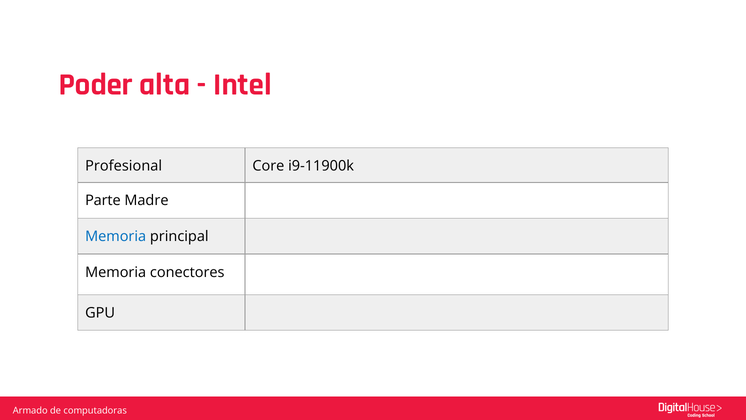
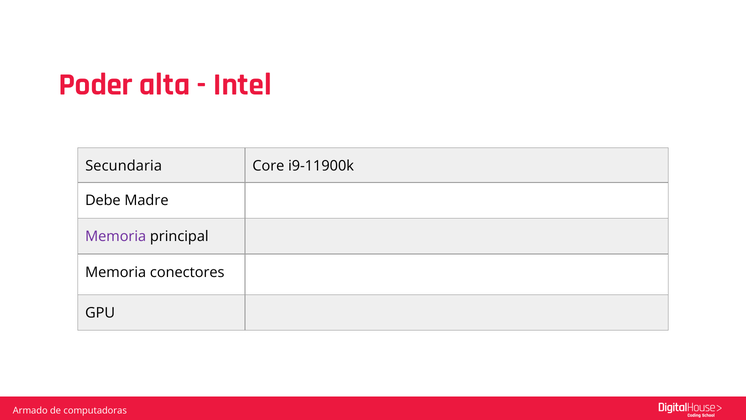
Profesional: Profesional -> Secundaria
Parte: Parte -> Debe
Memoria at (116, 236) colour: blue -> purple
